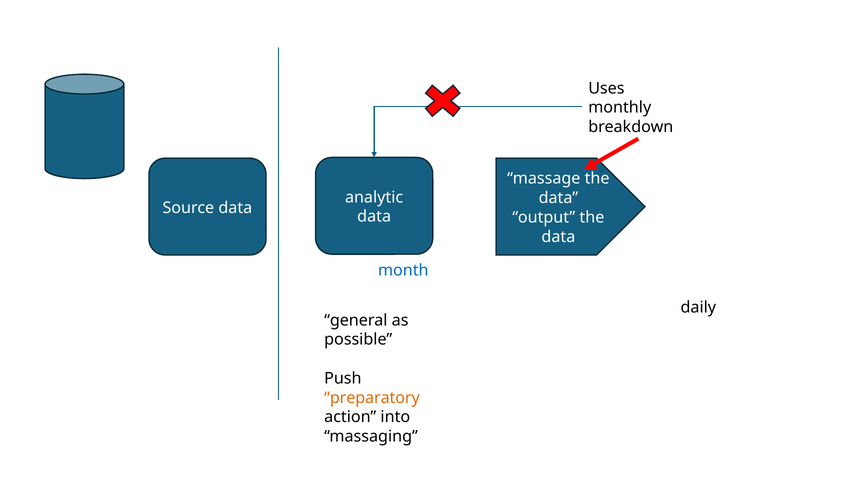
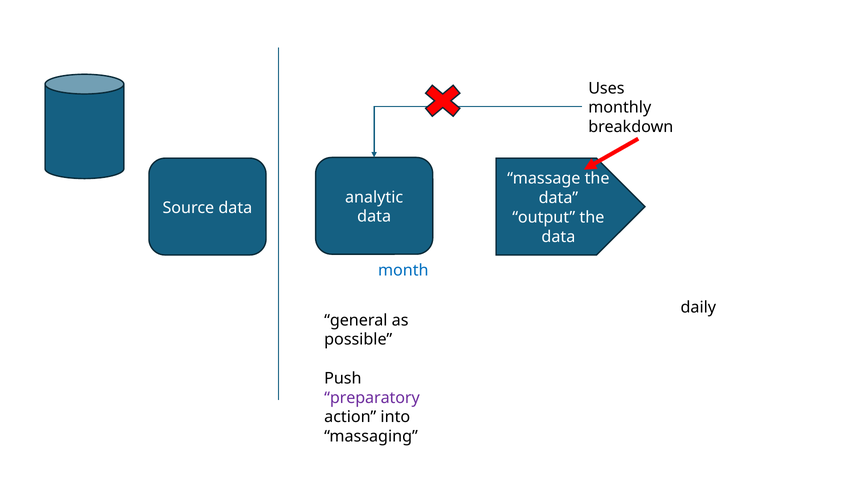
preparatory colour: orange -> purple
